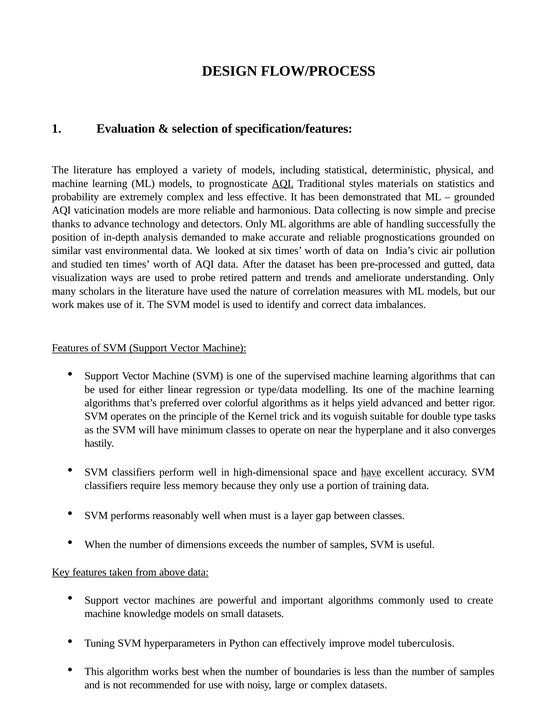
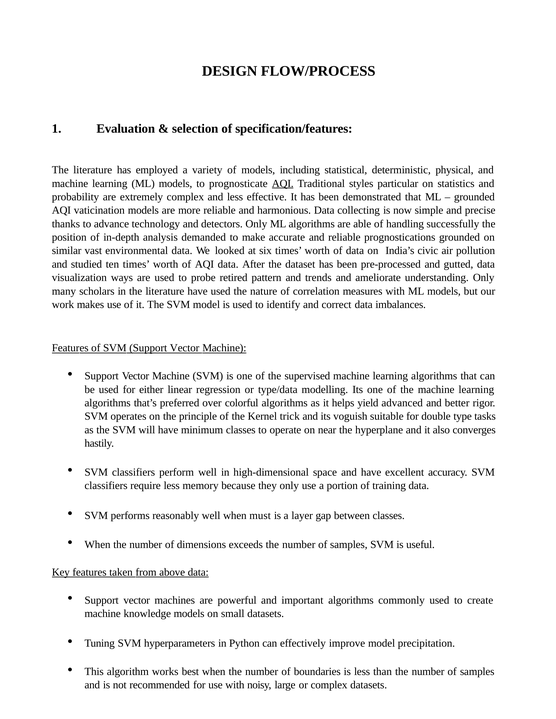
materials: materials -> particular
have at (371, 472) underline: present -> none
tuberculosis: tuberculosis -> precipitation
